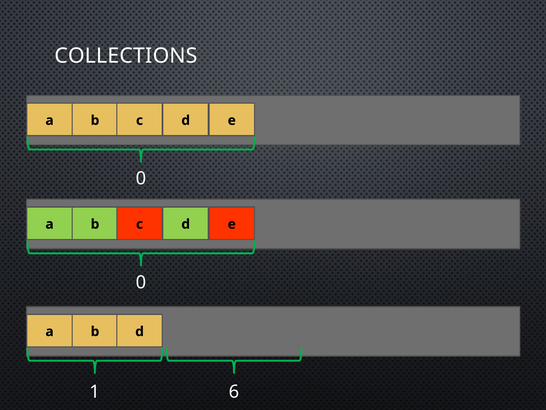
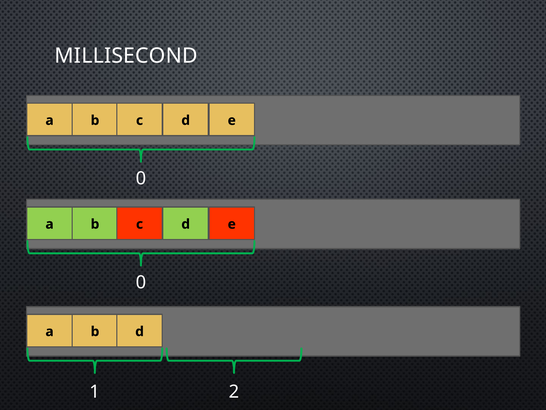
COLLECTIONS: COLLECTIONS -> MILLISECOND
6: 6 -> 2
